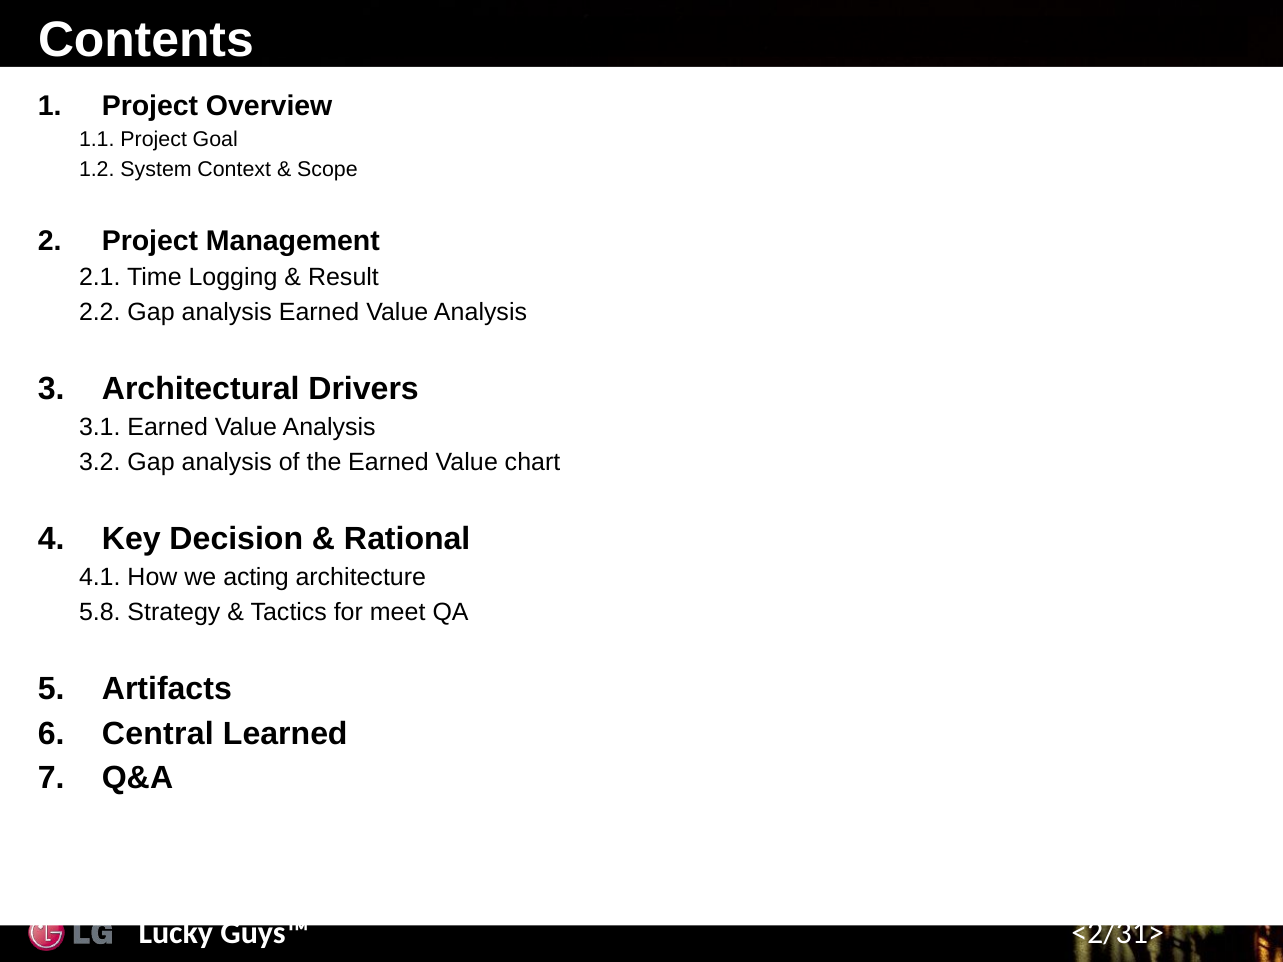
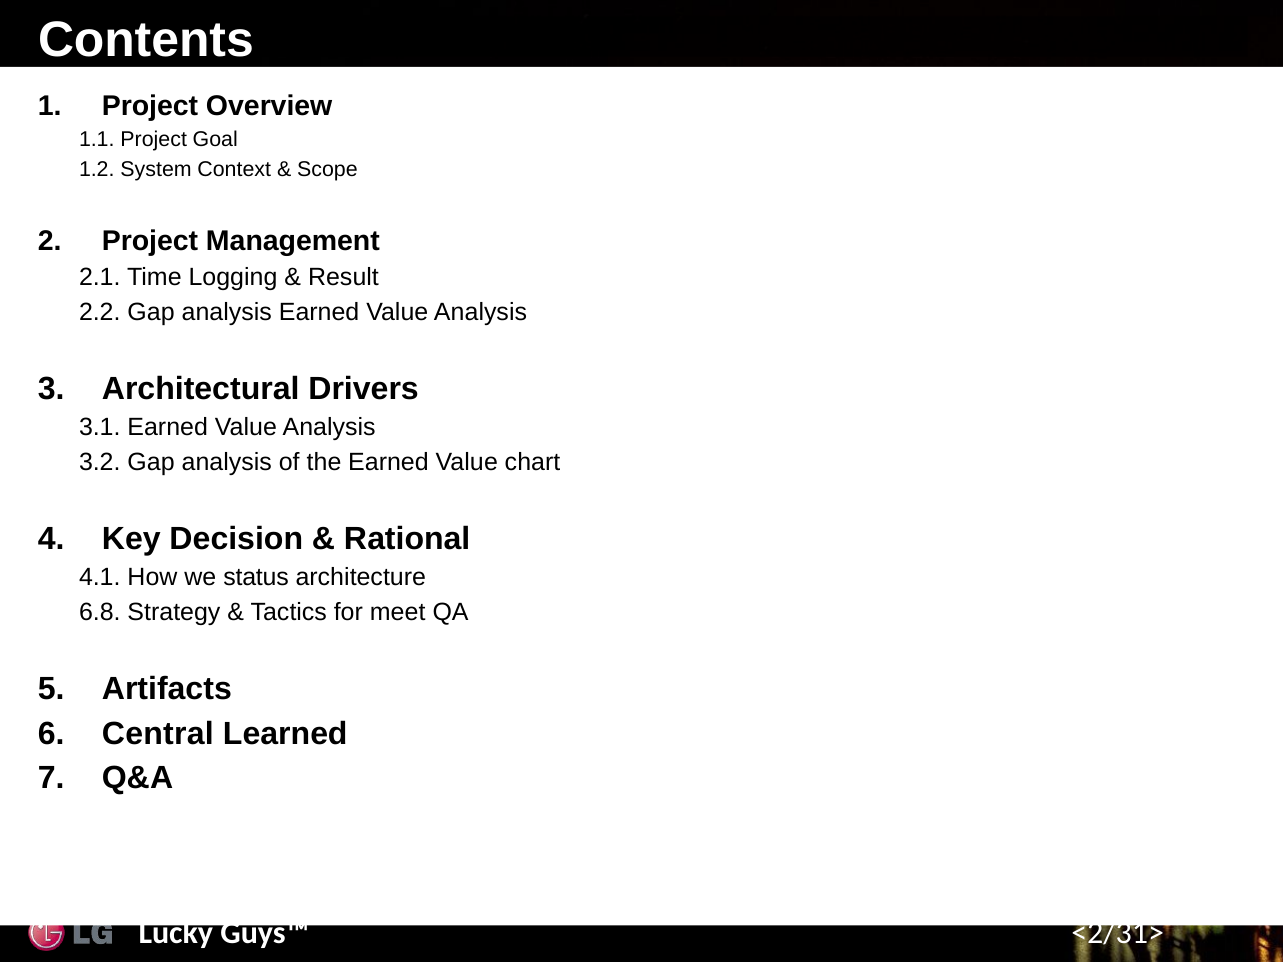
acting: acting -> status
5.8: 5.8 -> 6.8
